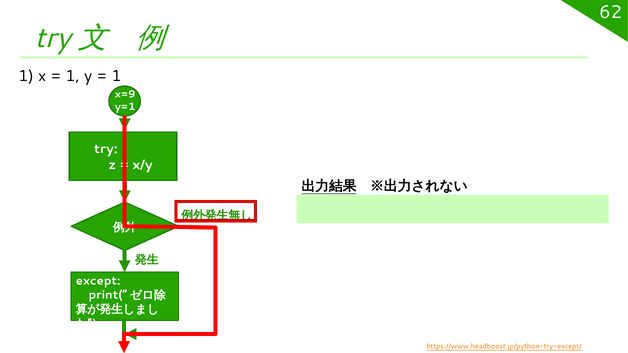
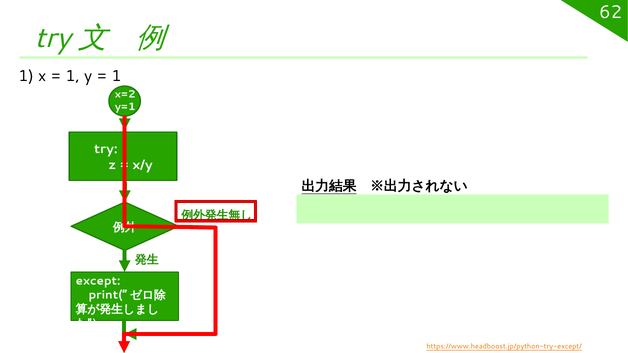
x=9: x=9 -> x=2
